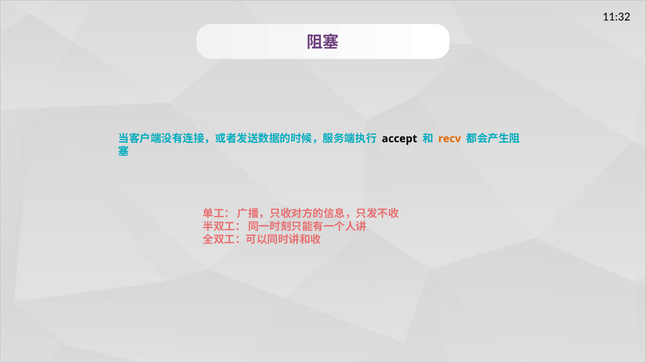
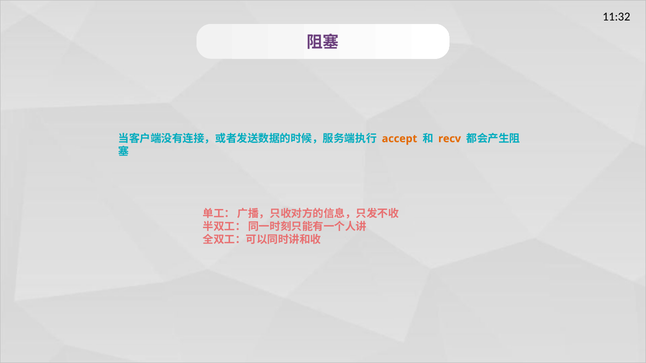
accept colour: black -> orange
